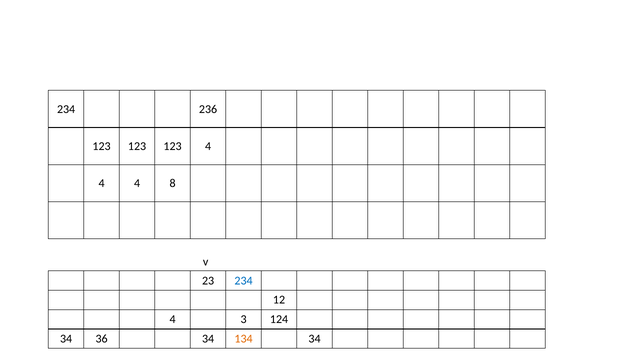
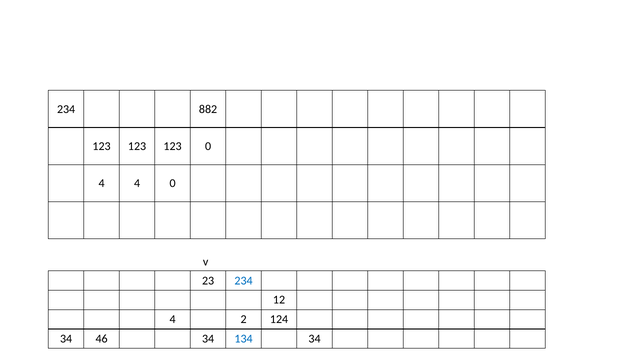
236: 236 -> 882
123 4: 4 -> 0
4 8: 8 -> 0
3: 3 -> 2
36: 36 -> 46
134 colour: orange -> blue
